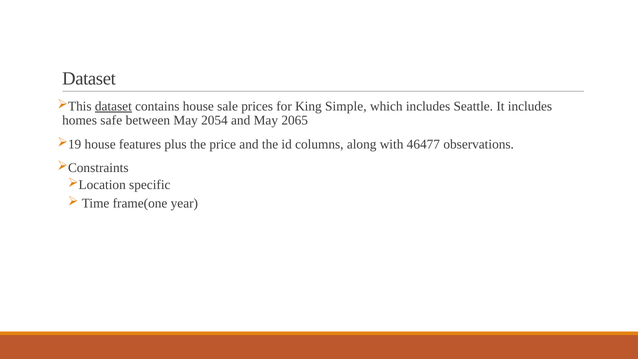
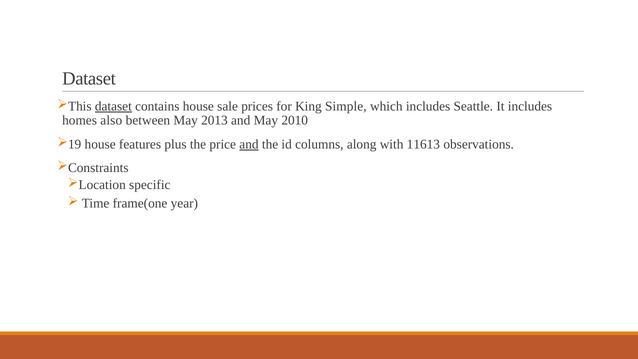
safe: safe -> also
2054: 2054 -> 2013
2065: 2065 -> 2010
and at (249, 144) underline: none -> present
46477: 46477 -> 11613
